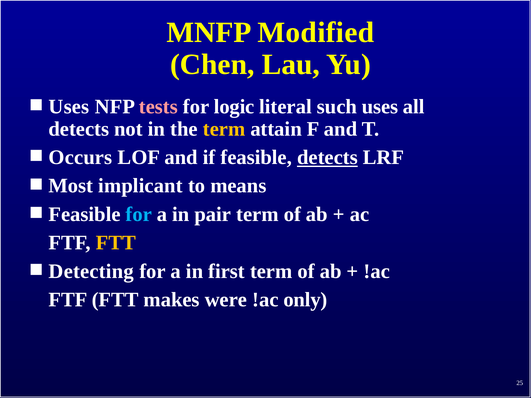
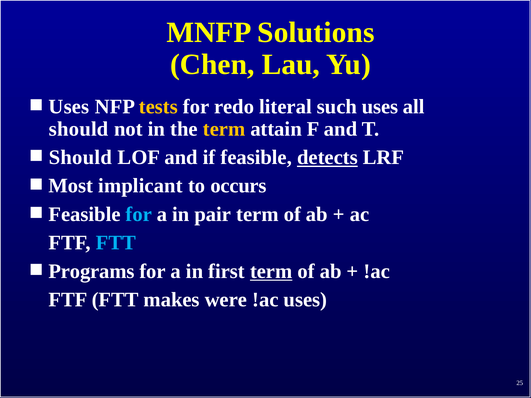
Modified: Modified -> Solutions
tests colour: pink -> yellow
logic: logic -> redo
detects at (79, 129): detects -> should
Occurs at (80, 157): Occurs -> Should
means: means -> occurs
FTT at (116, 243) colour: yellow -> light blue
Detecting: Detecting -> Programs
term at (271, 271) underline: none -> present
!ac only: only -> uses
